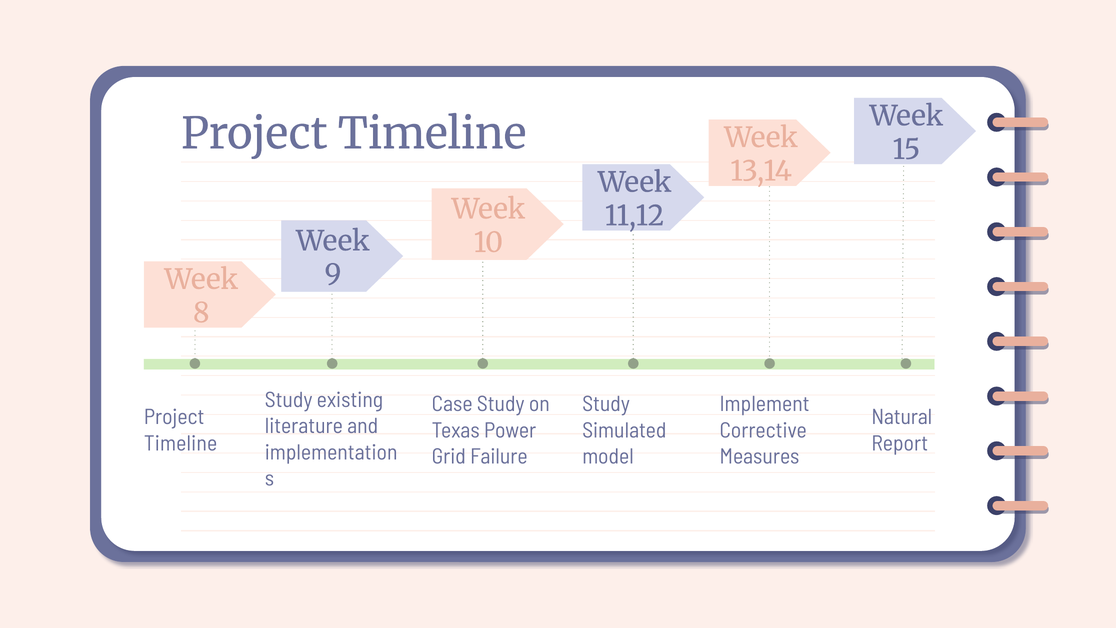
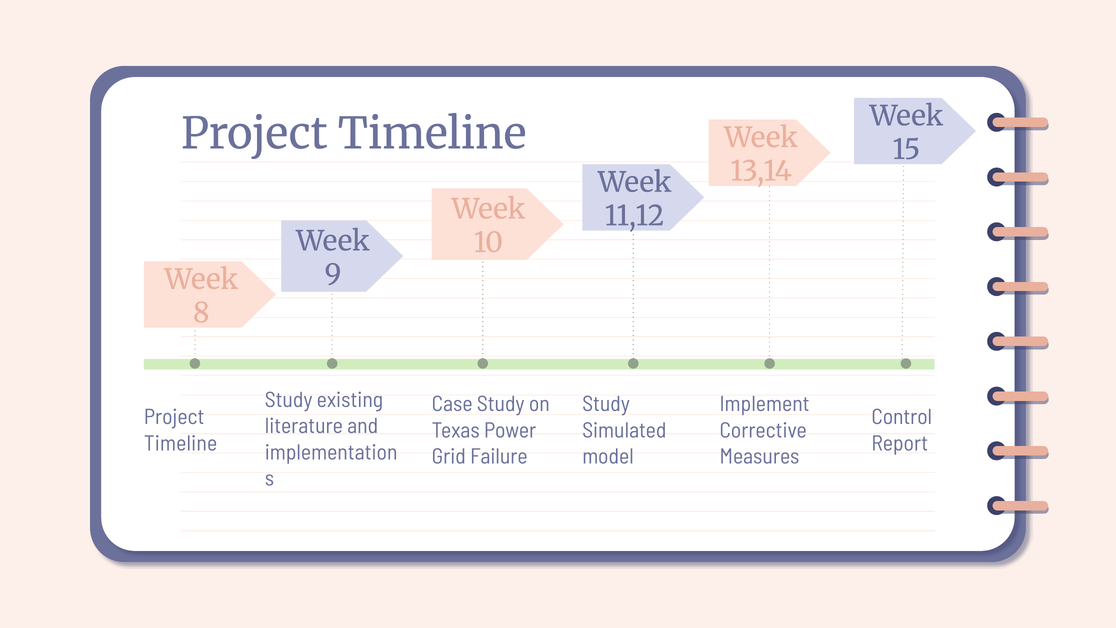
Natural: Natural -> Control
